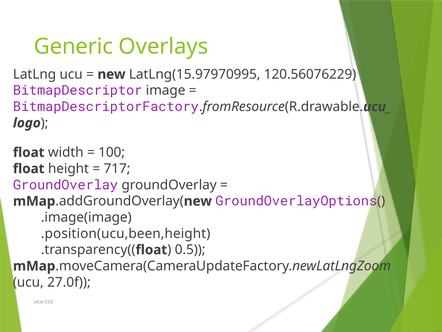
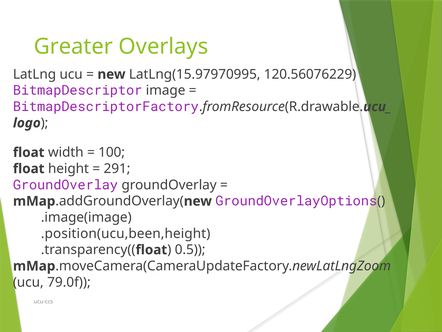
Generic: Generic -> Greater
717: 717 -> 291
27.0f: 27.0f -> 79.0f
